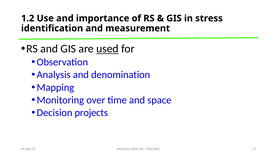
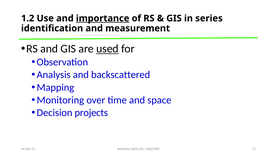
importance underline: none -> present
stress: stress -> series
denomination: denomination -> backscattered
